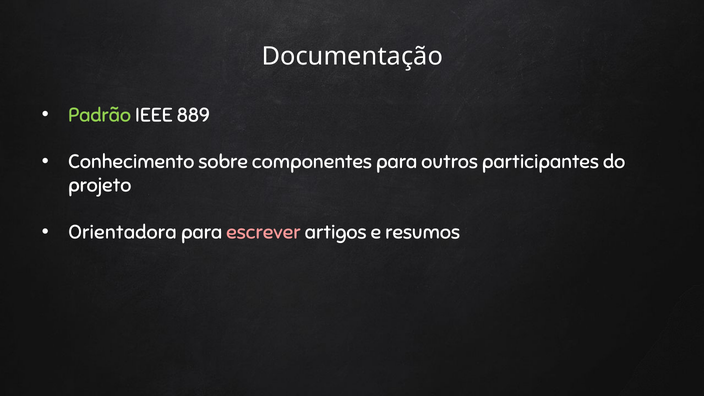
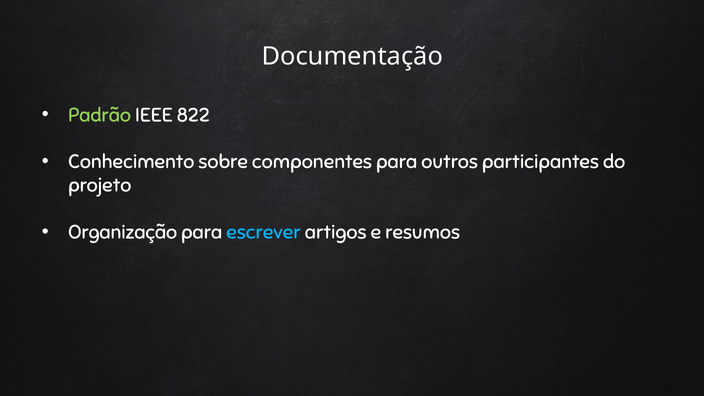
889: 889 -> 822
Orientadora: Orientadora -> Organização
escrever colour: pink -> light blue
